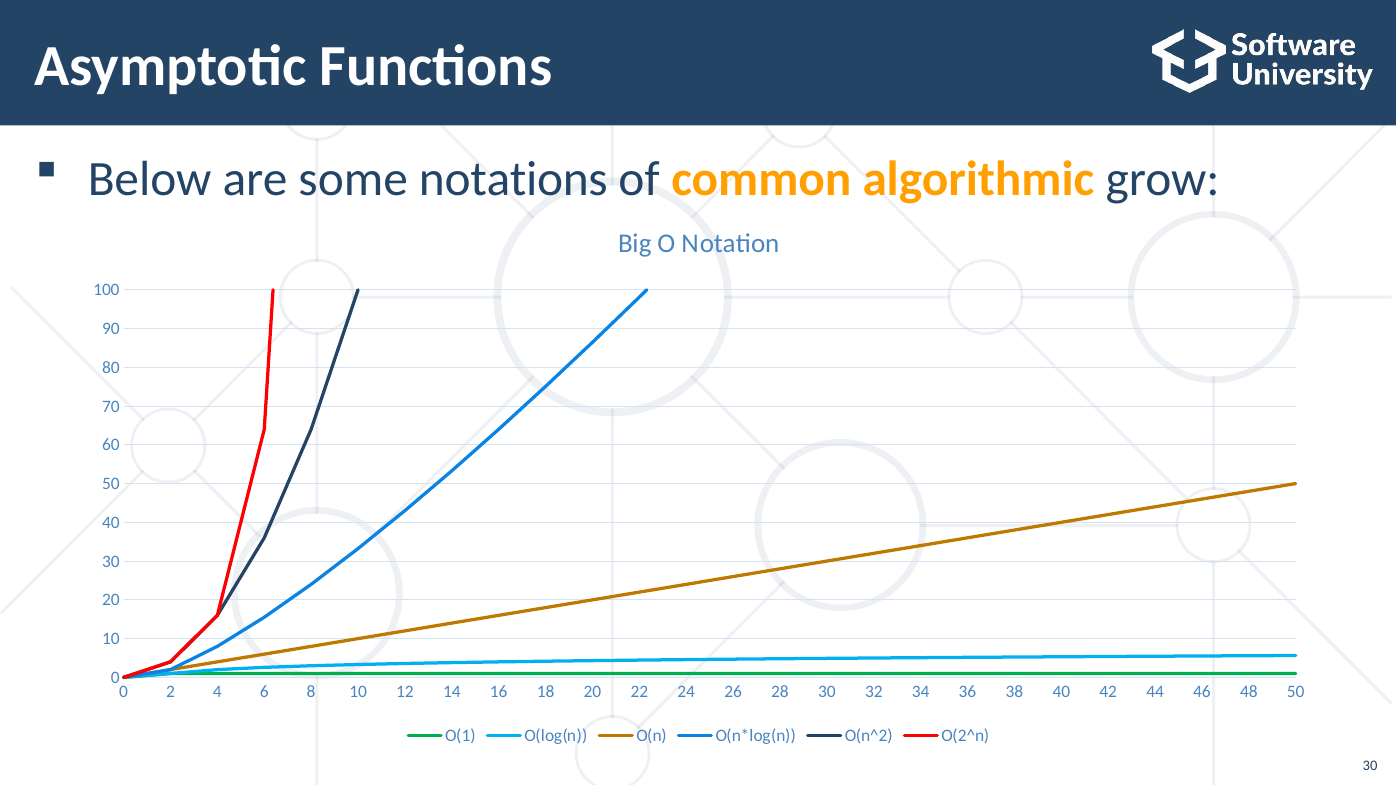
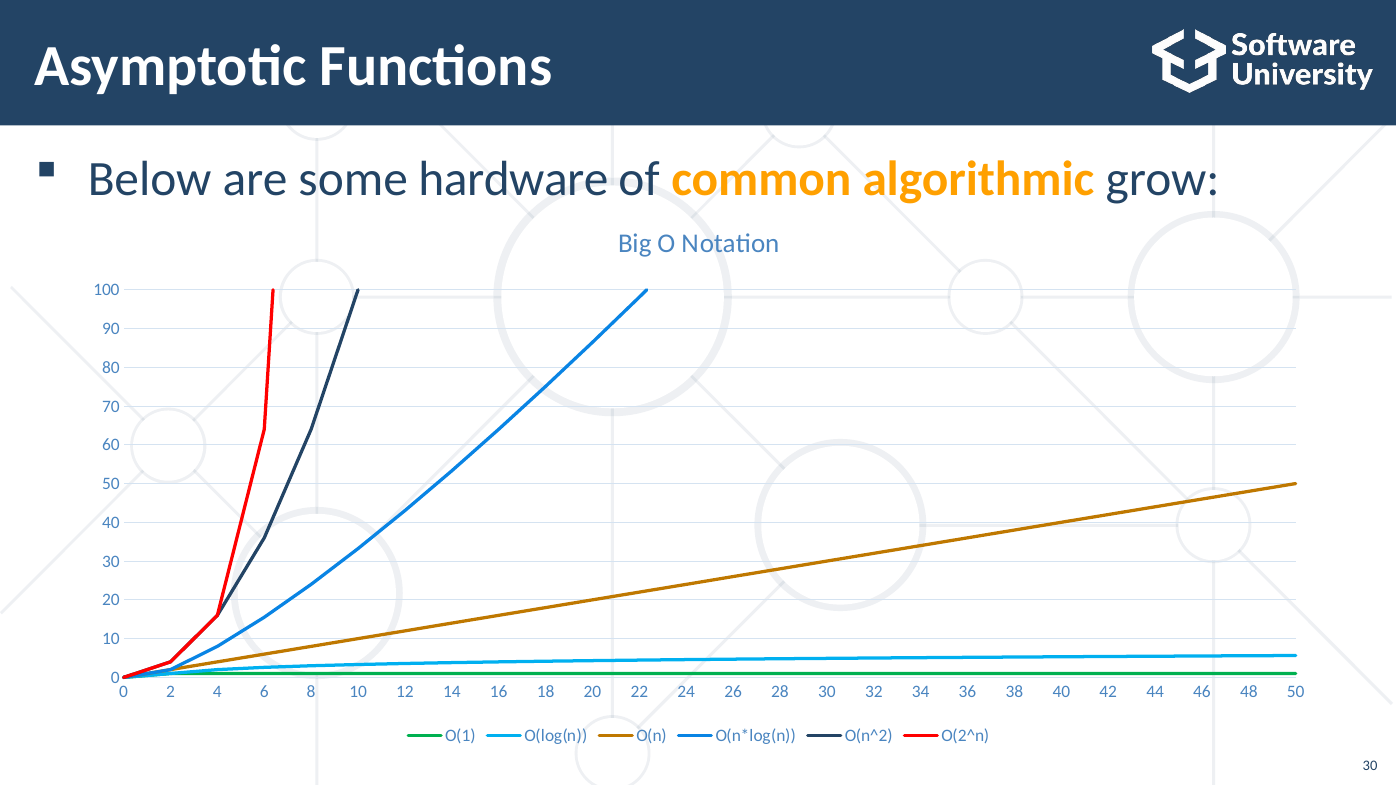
notations: notations -> hardware
